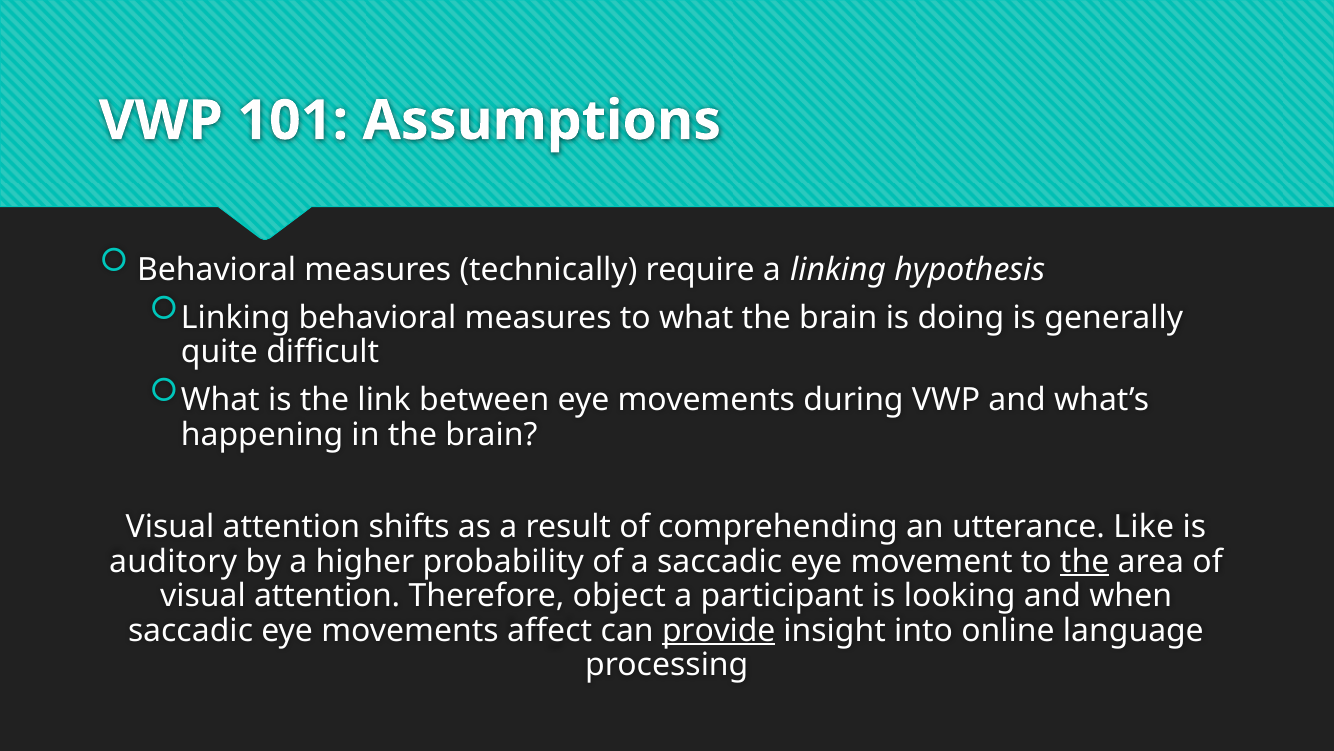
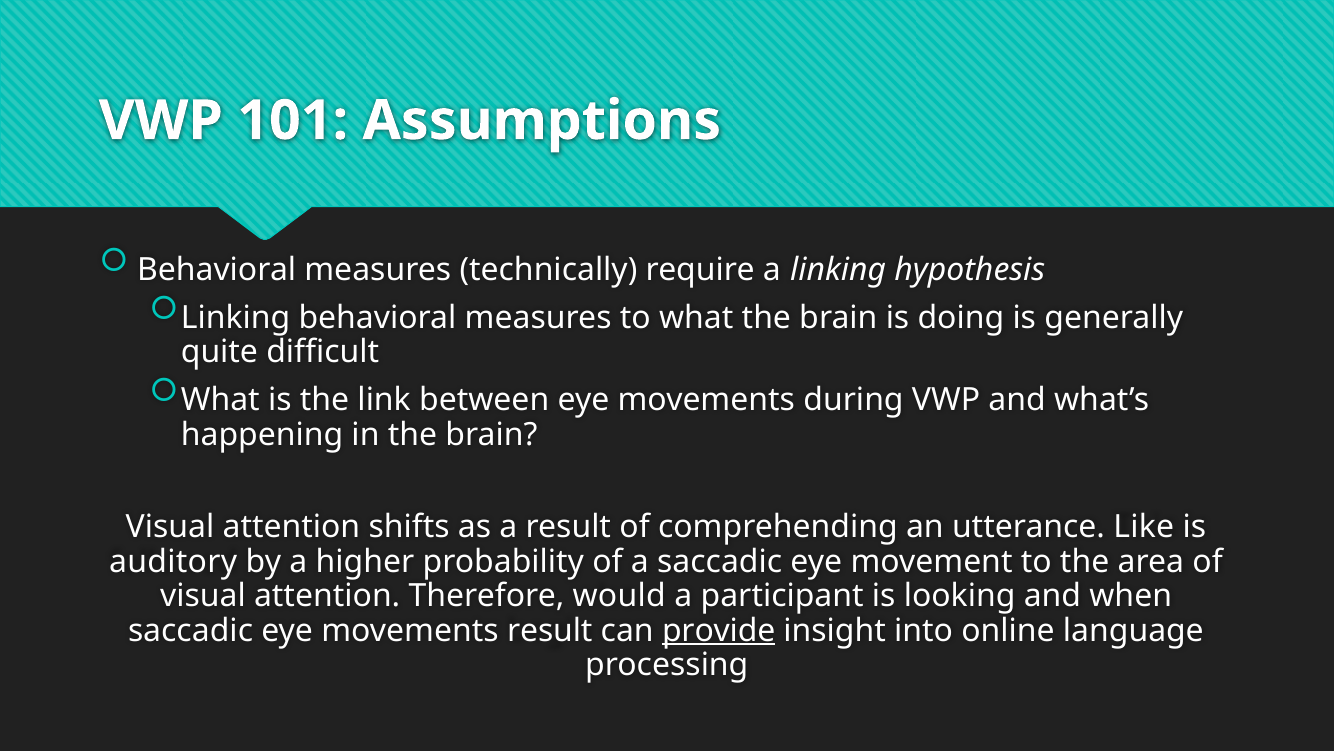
the at (1085, 561) underline: present -> none
object: object -> would
movements affect: affect -> result
